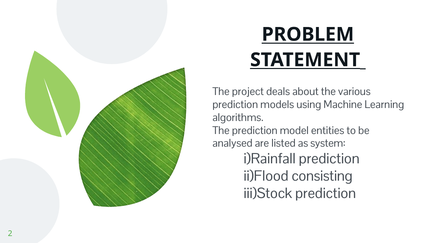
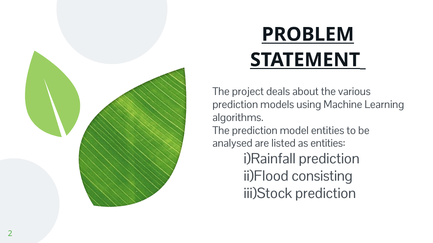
as system: system -> entities
